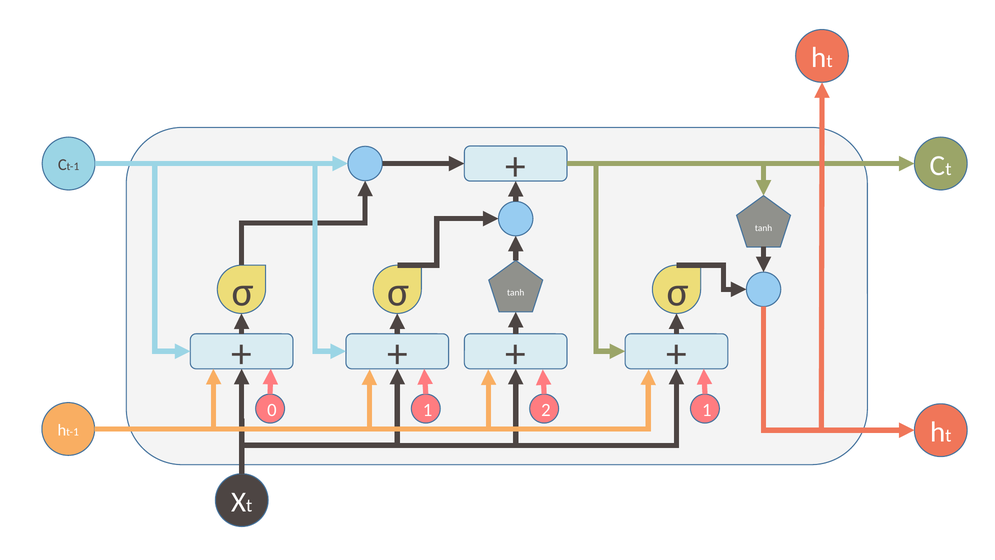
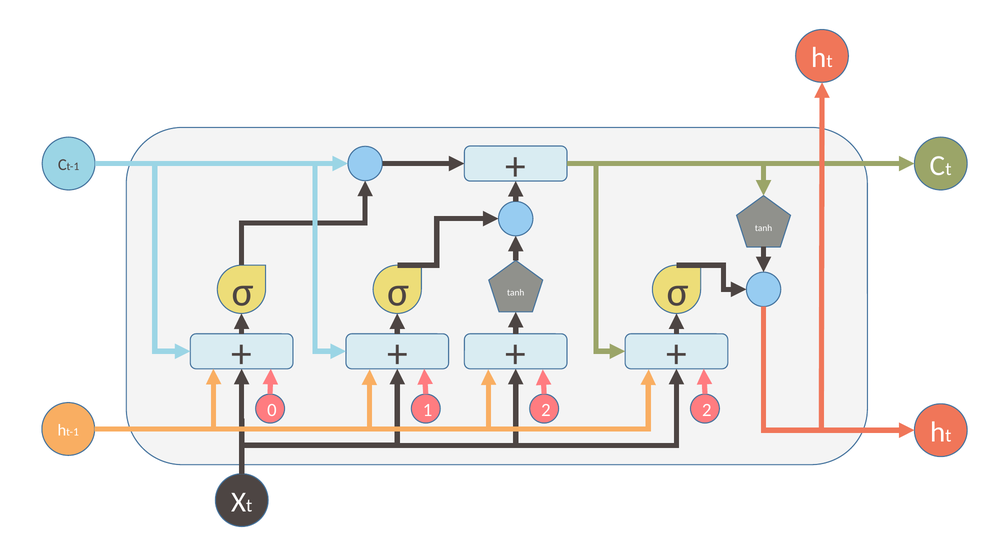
1 at (707, 410): 1 -> 2
